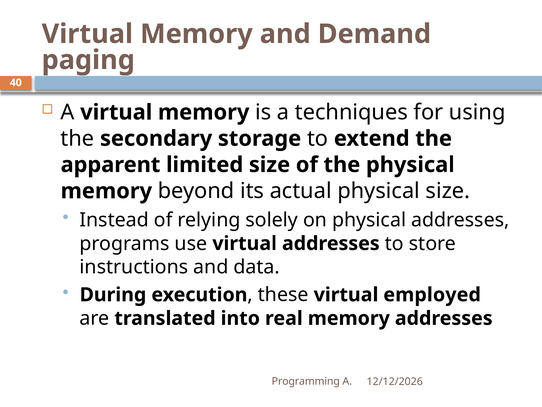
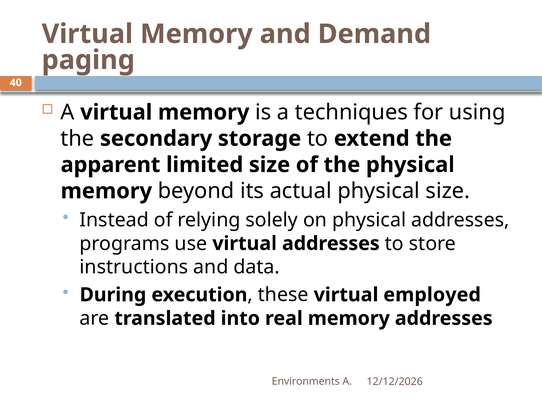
Programming: Programming -> Environments
